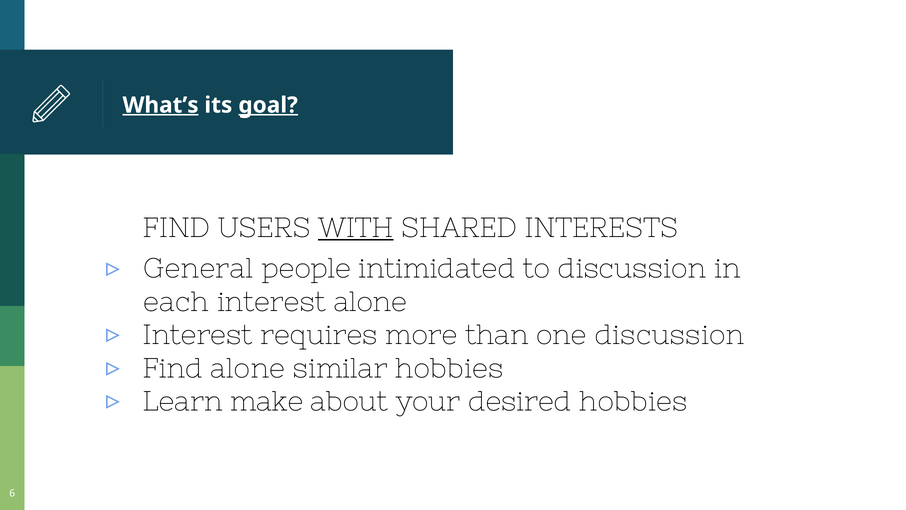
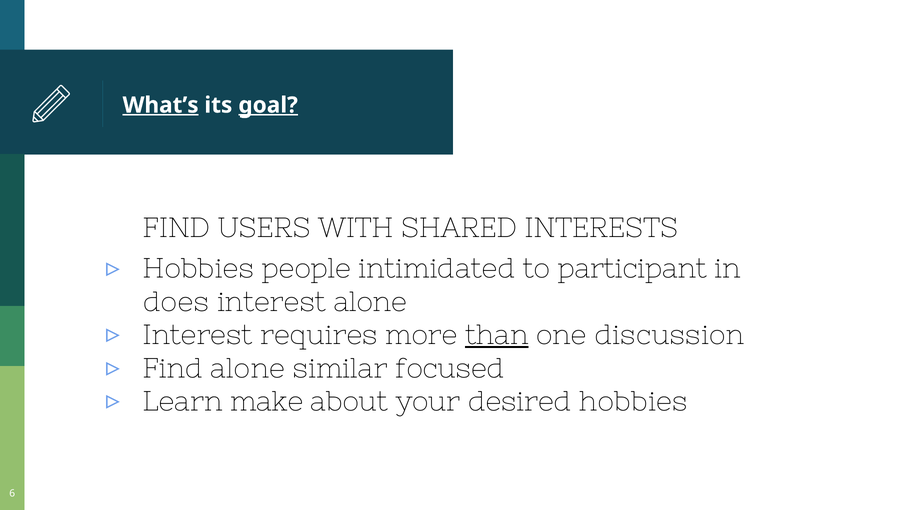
WITH underline: present -> none
General at (198, 269): General -> Hobbies
to discussion: discussion -> participant
each: each -> does
than underline: none -> present
similar hobbies: hobbies -> focused
